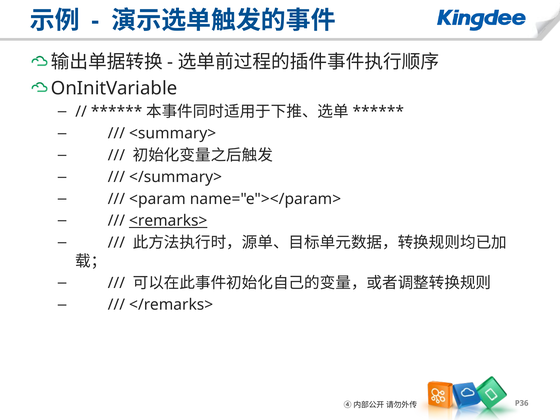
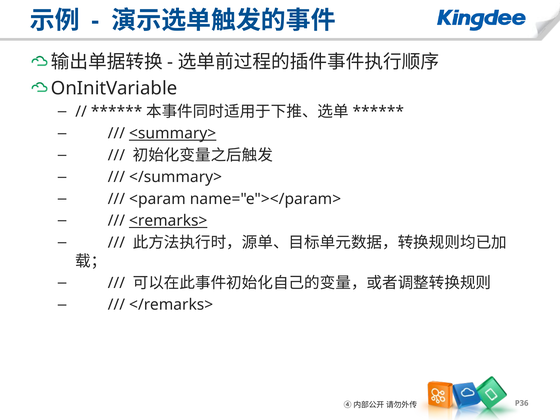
<summary> underline: none -> present
